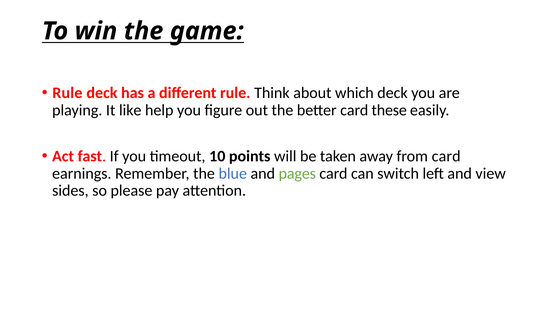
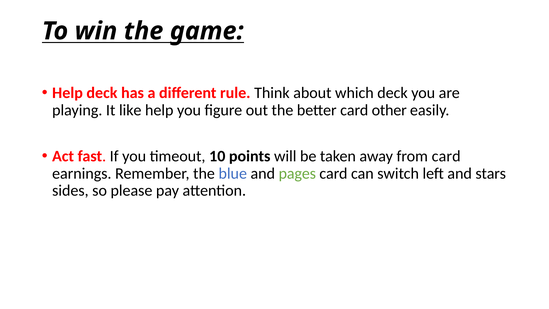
Rule at (67, 93): Rule -> Help
these: these -> other
view: view -> stars
